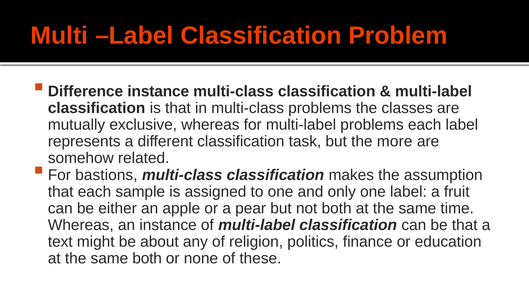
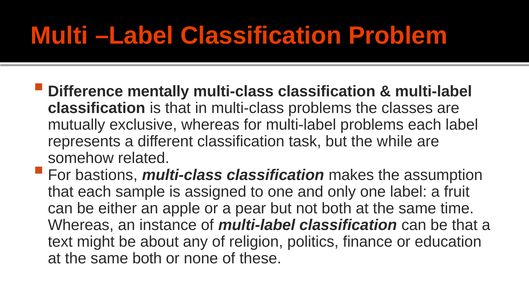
Difference instance: instance -> mentally
more: more -> while
